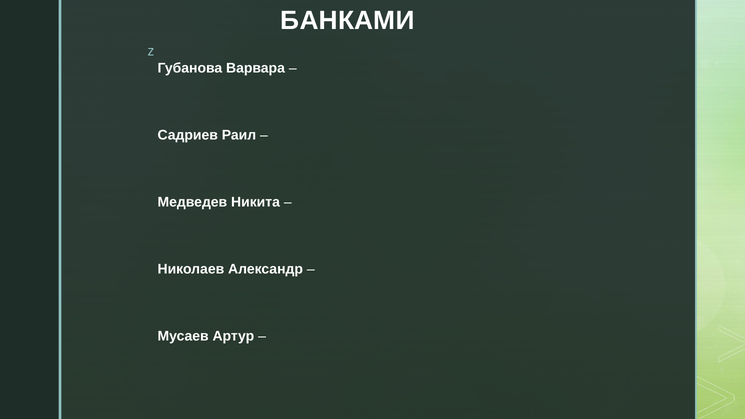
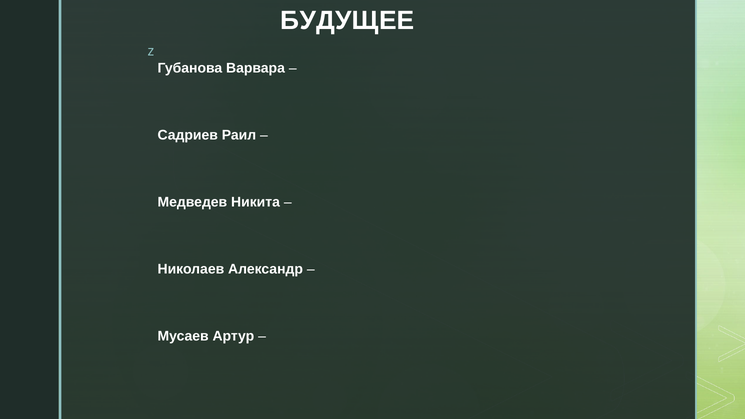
БАНКАМИ: БАНКАМИ -> БУДУЩЕЕ
